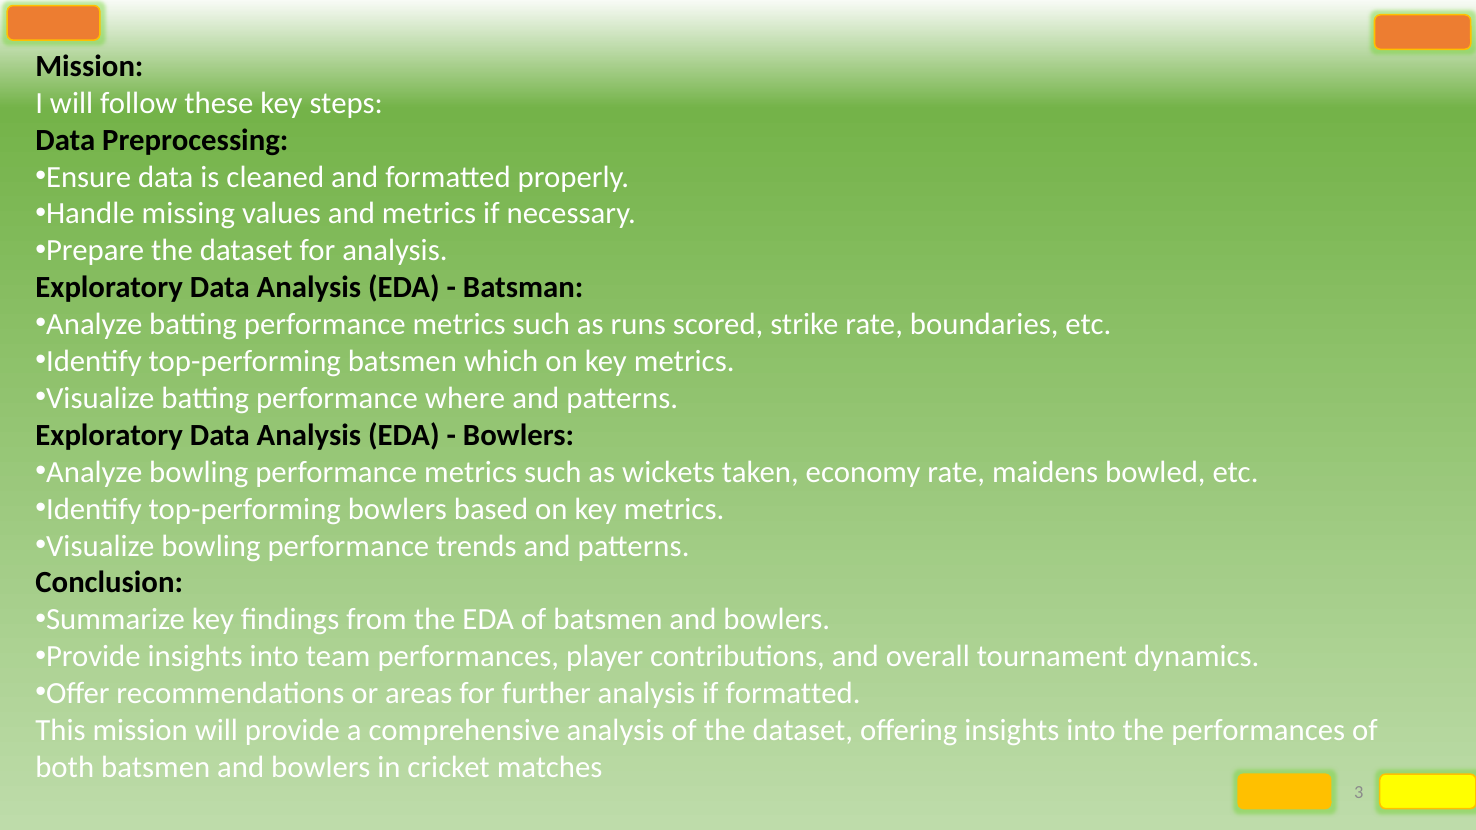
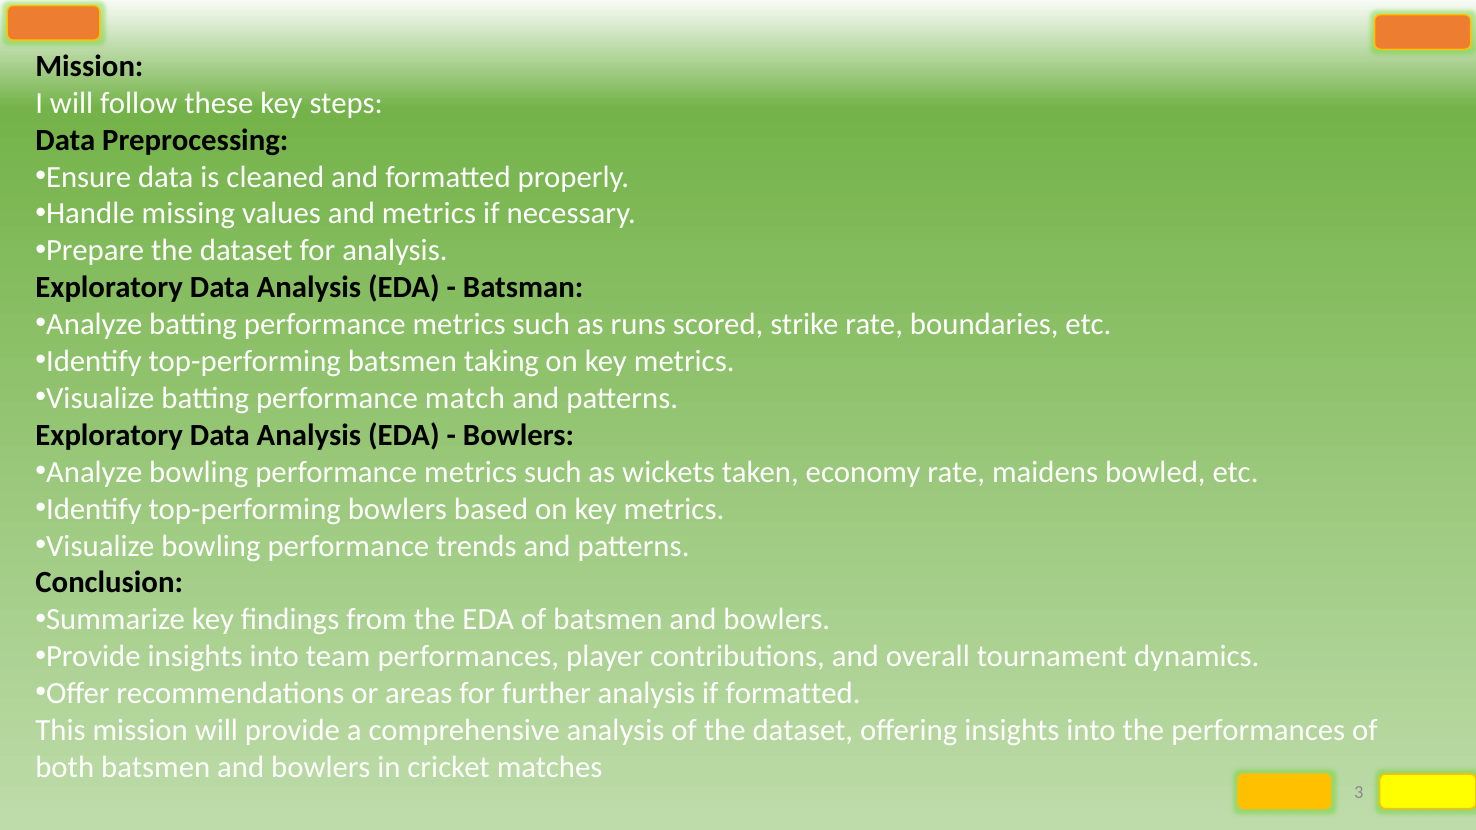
which: which -> taking
where: where -> match
